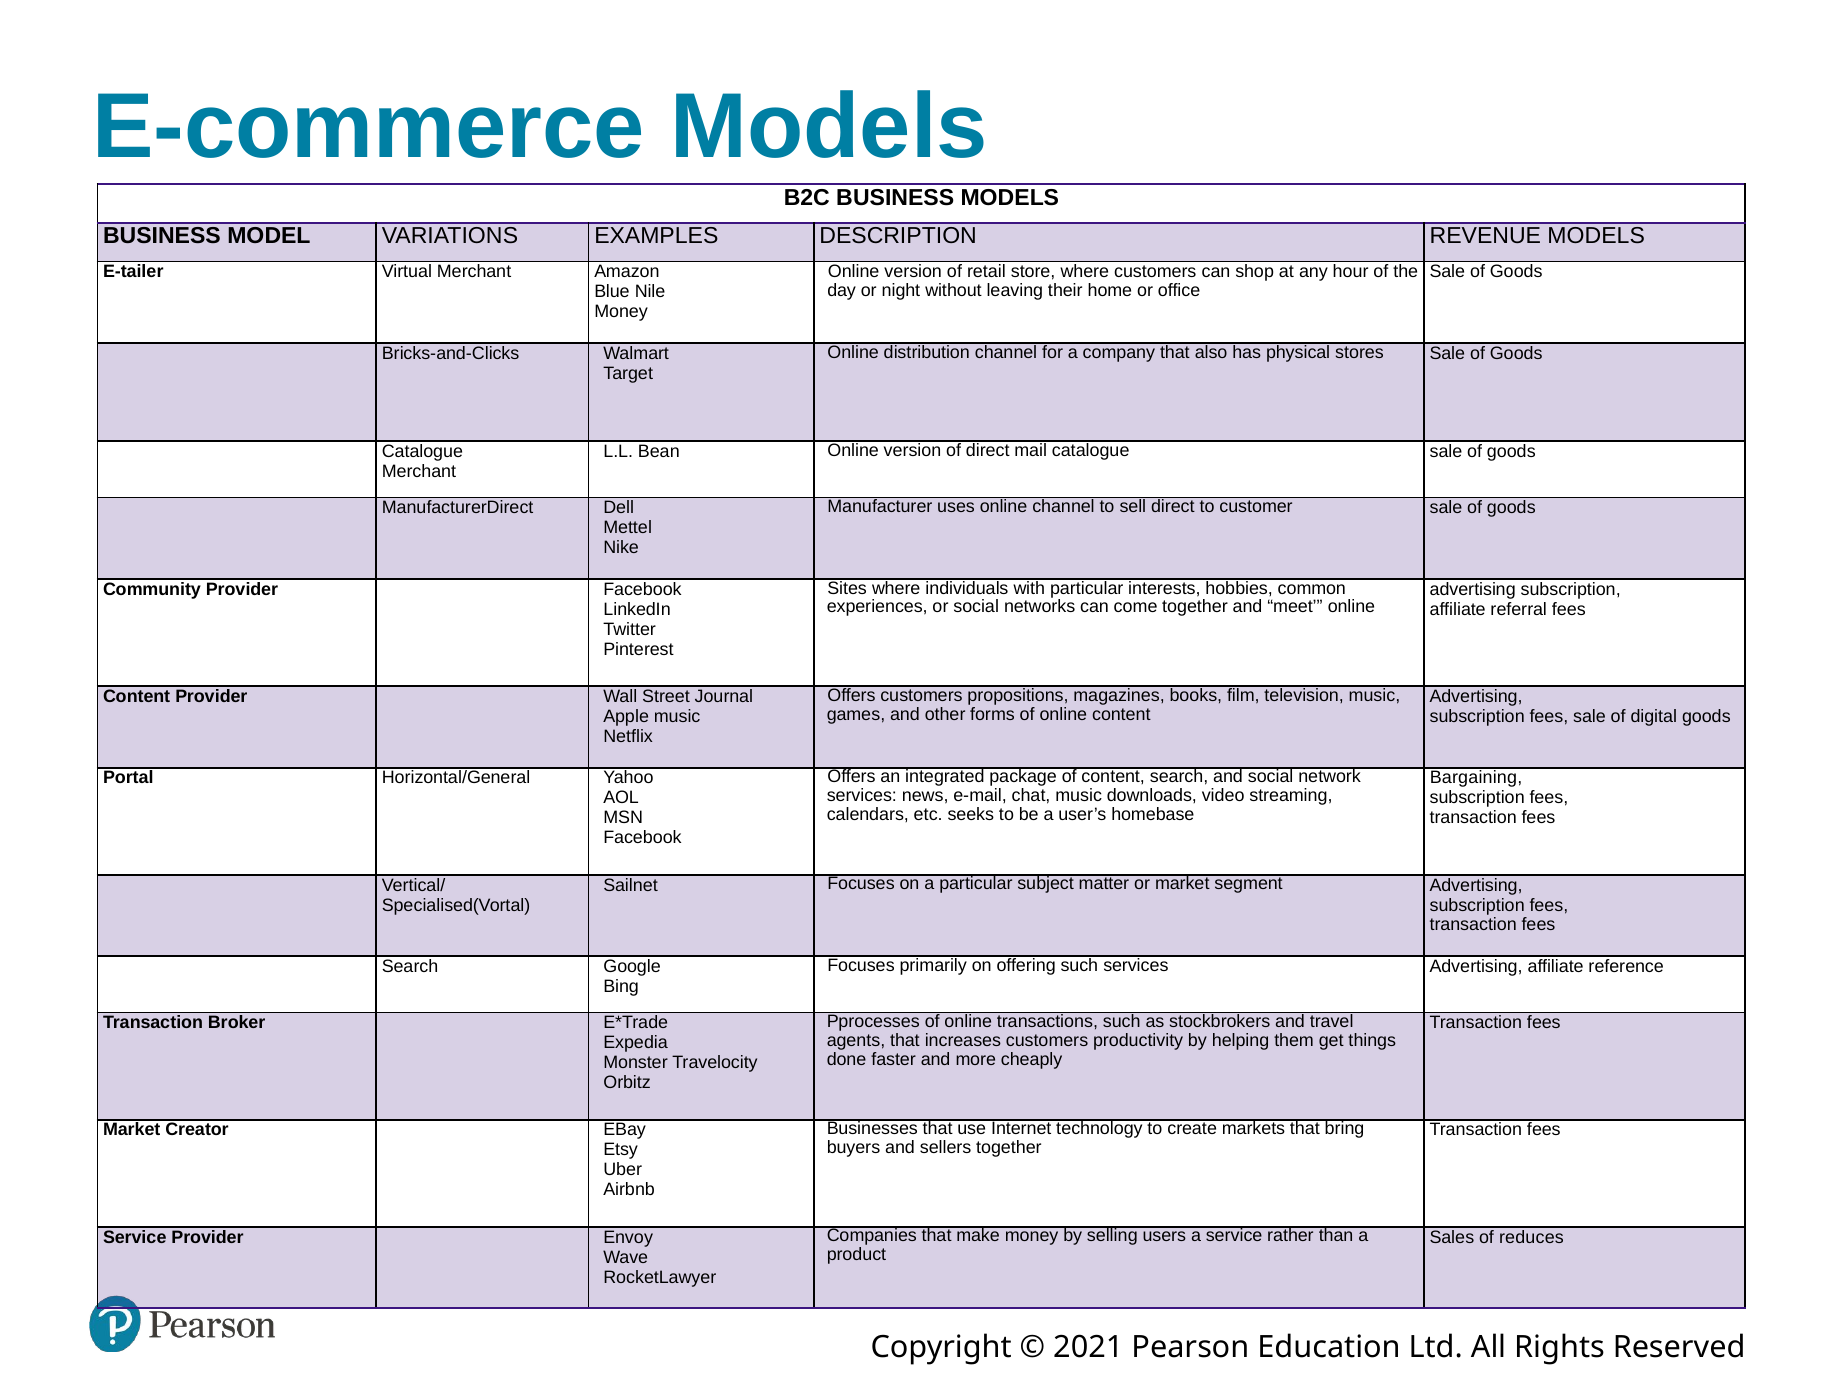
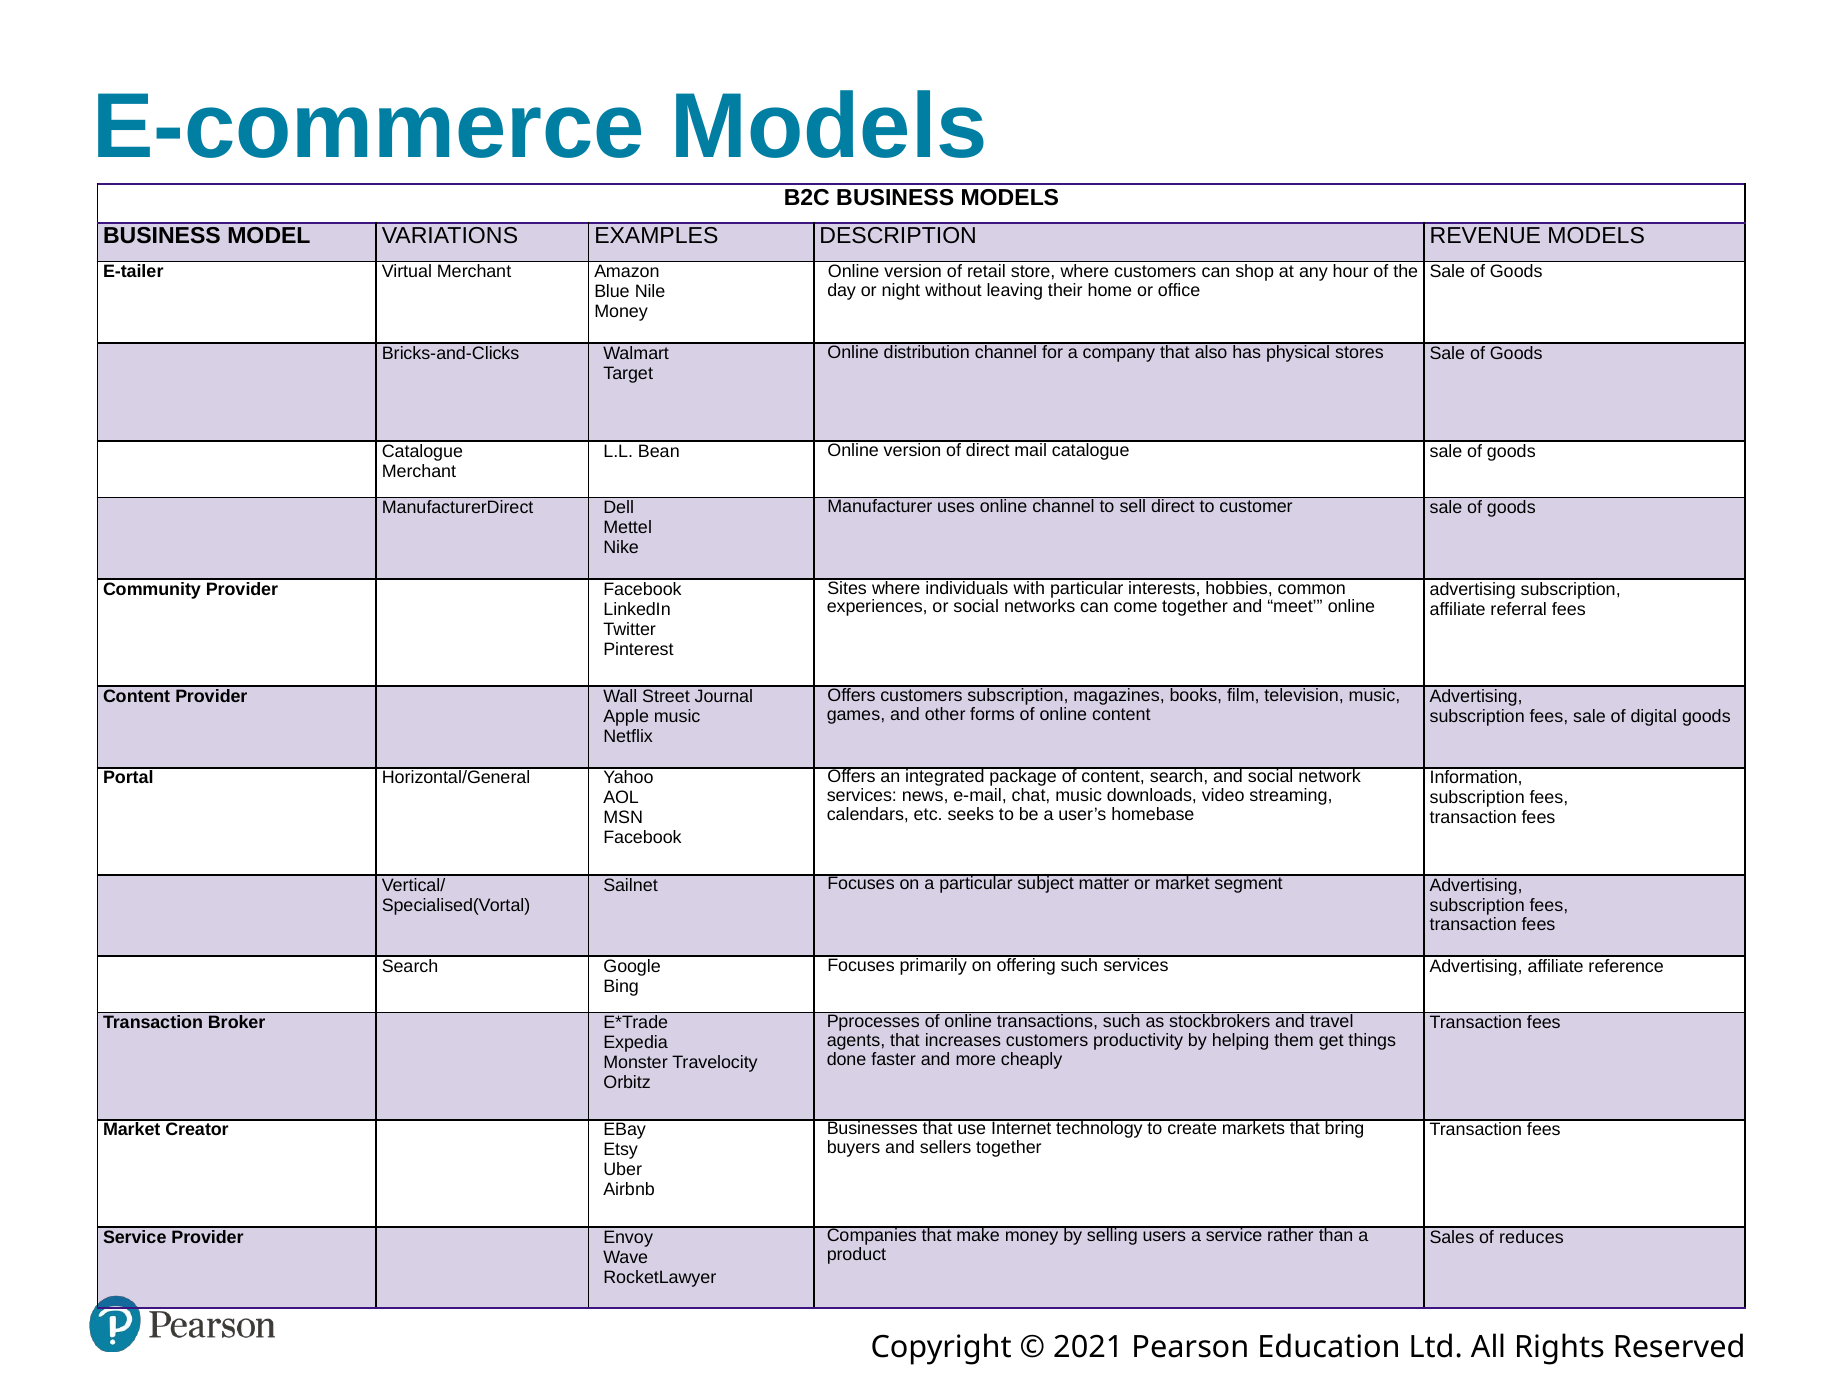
customers propositions: propositions -> subscription
Bargaining: Bargaining -> Information
